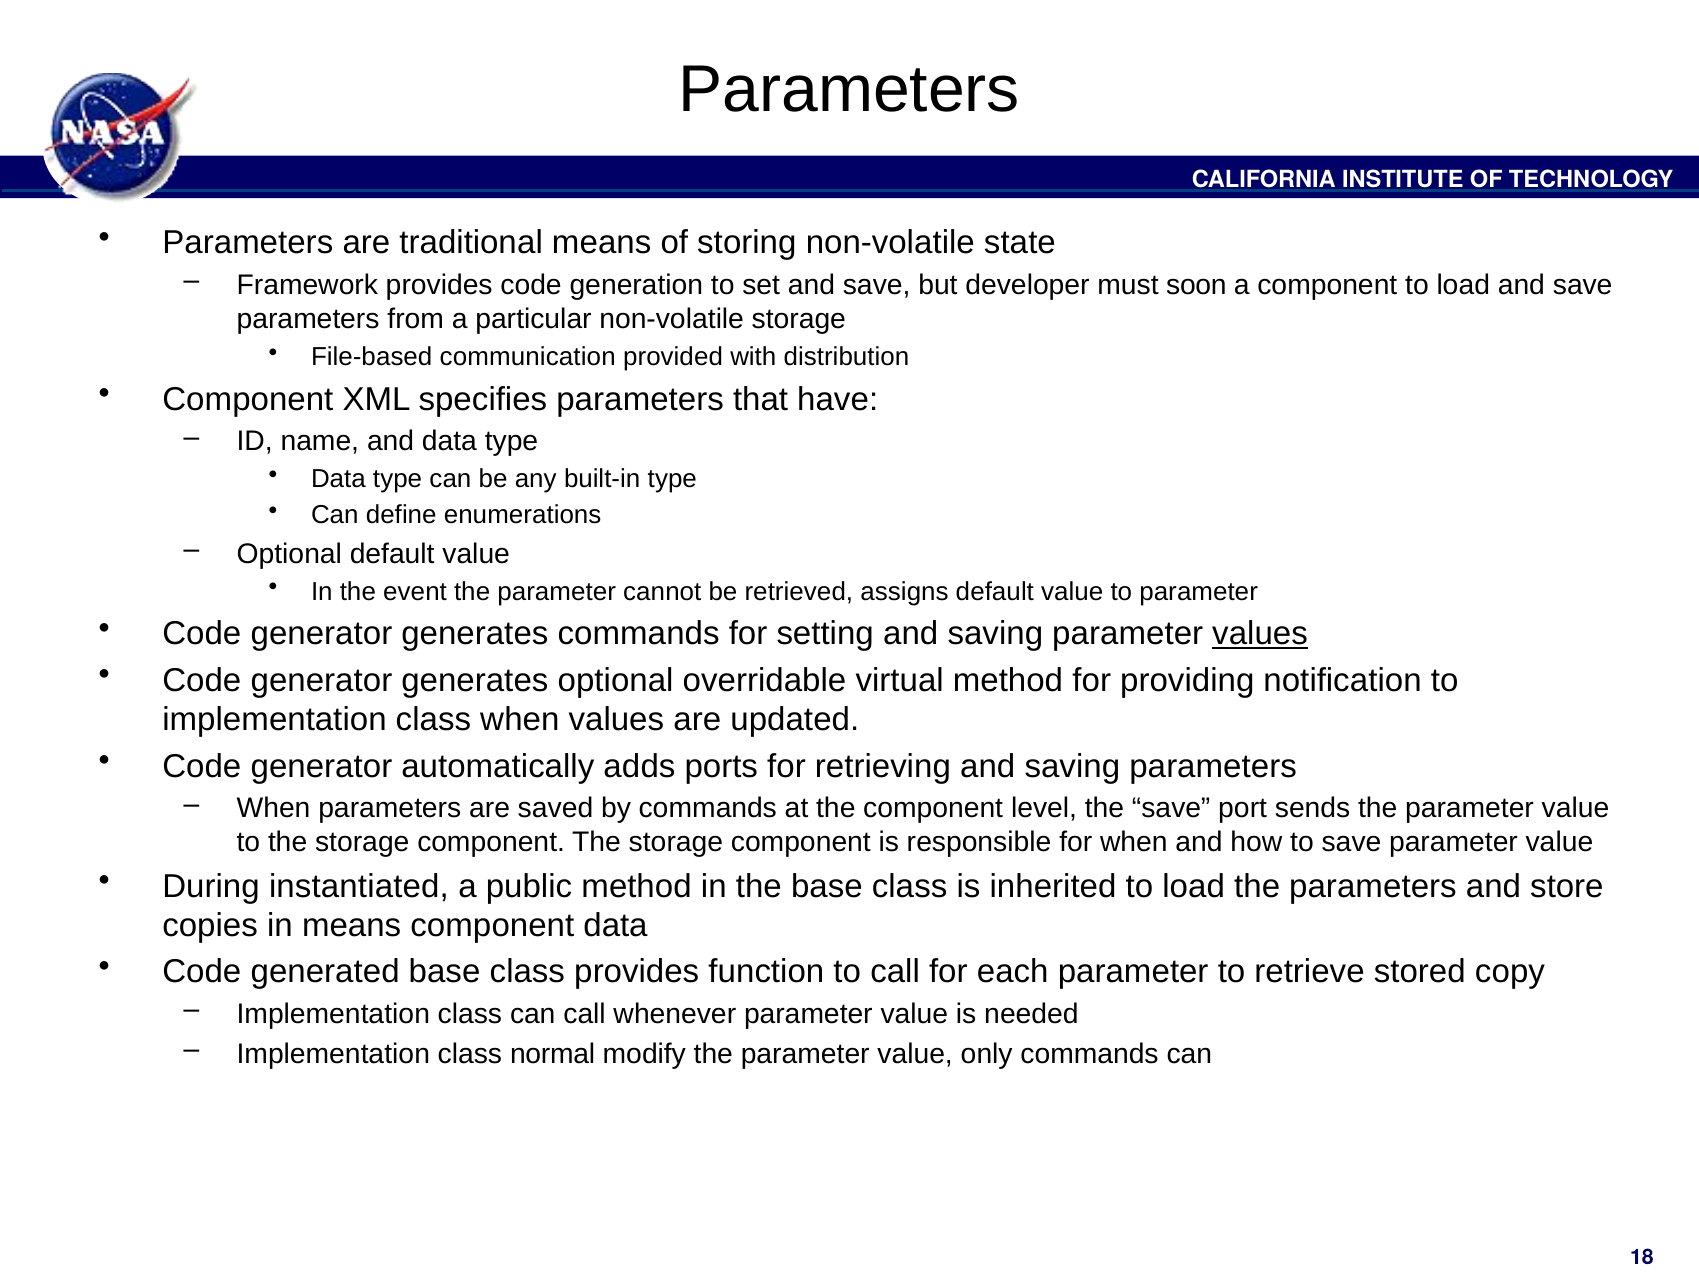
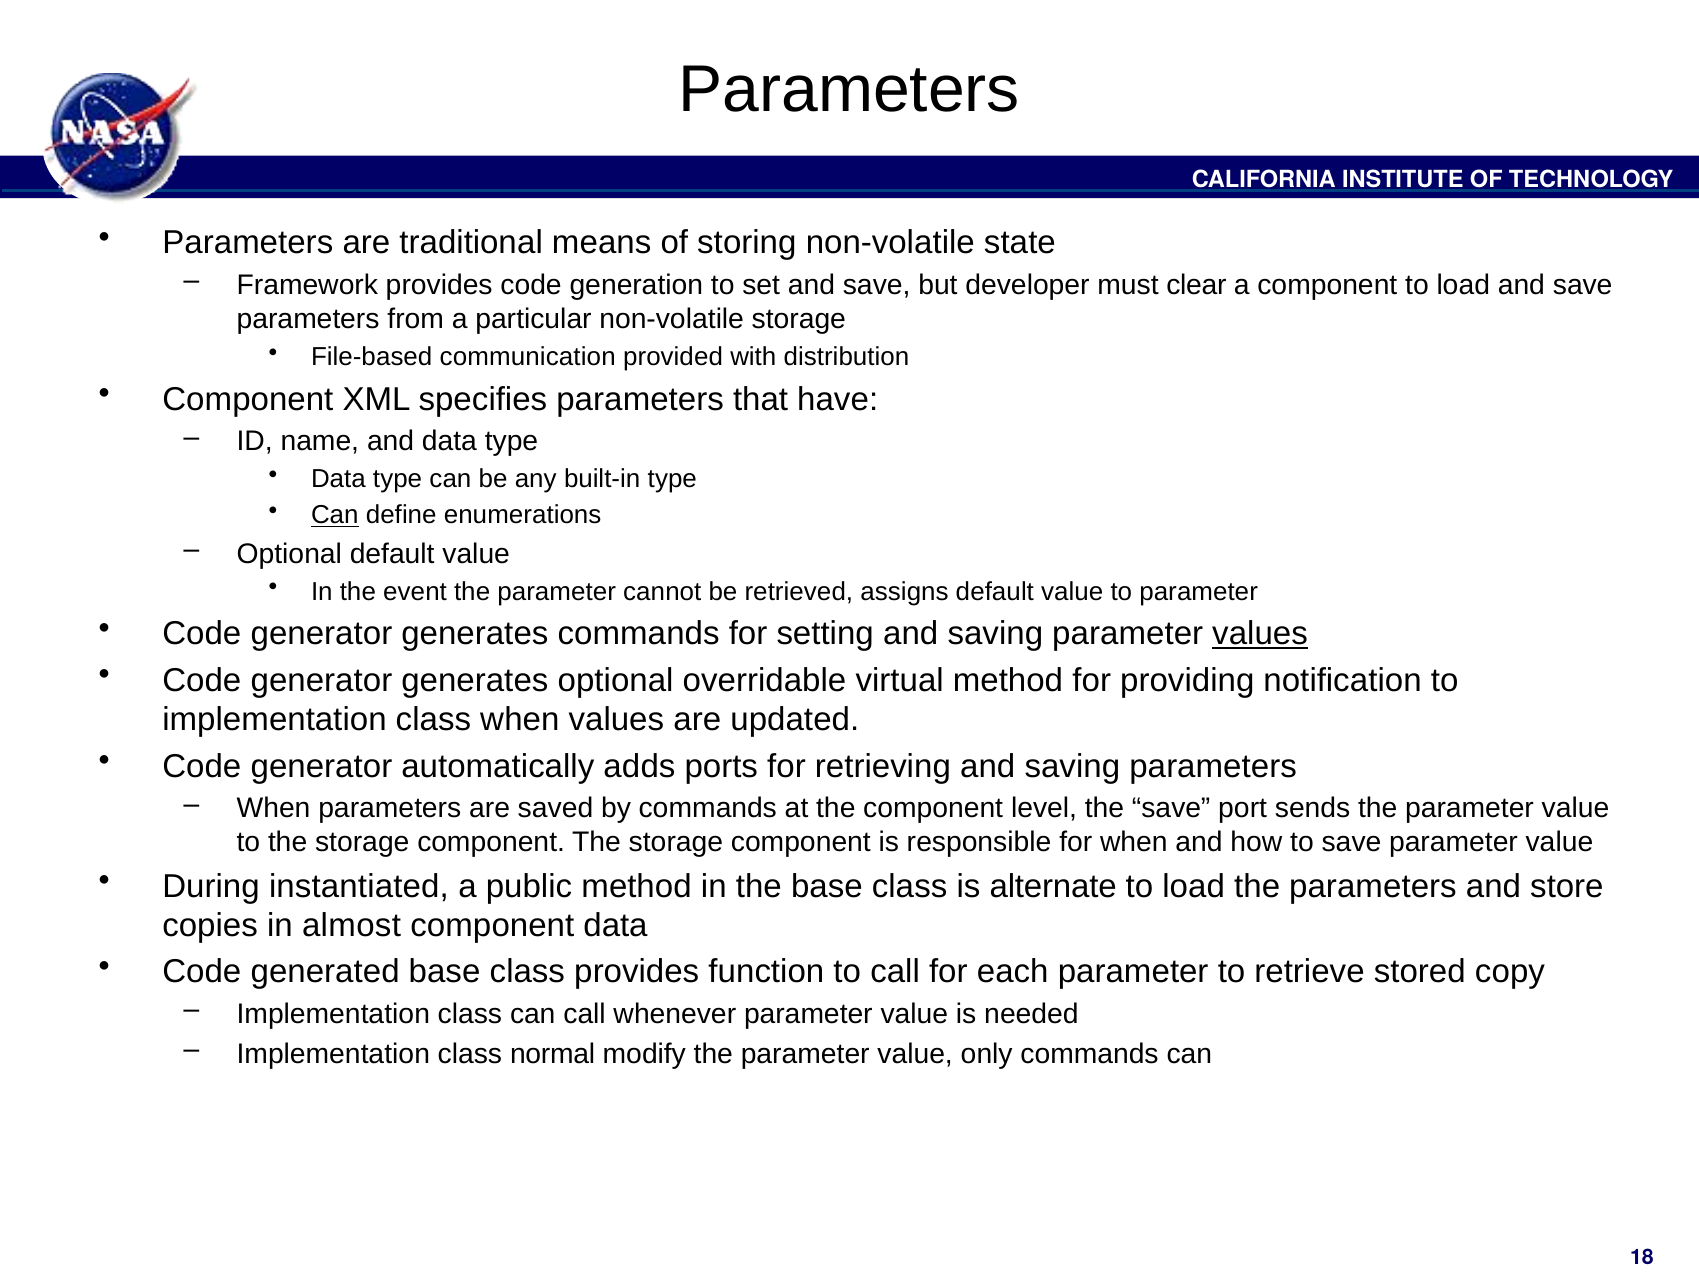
soon: soon -> clear
Can at (335, 516) underline: none -> present
inherited: inherited -> alternate
in means: means -> almost
